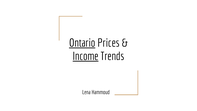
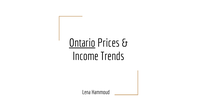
Income underline: present -> none
